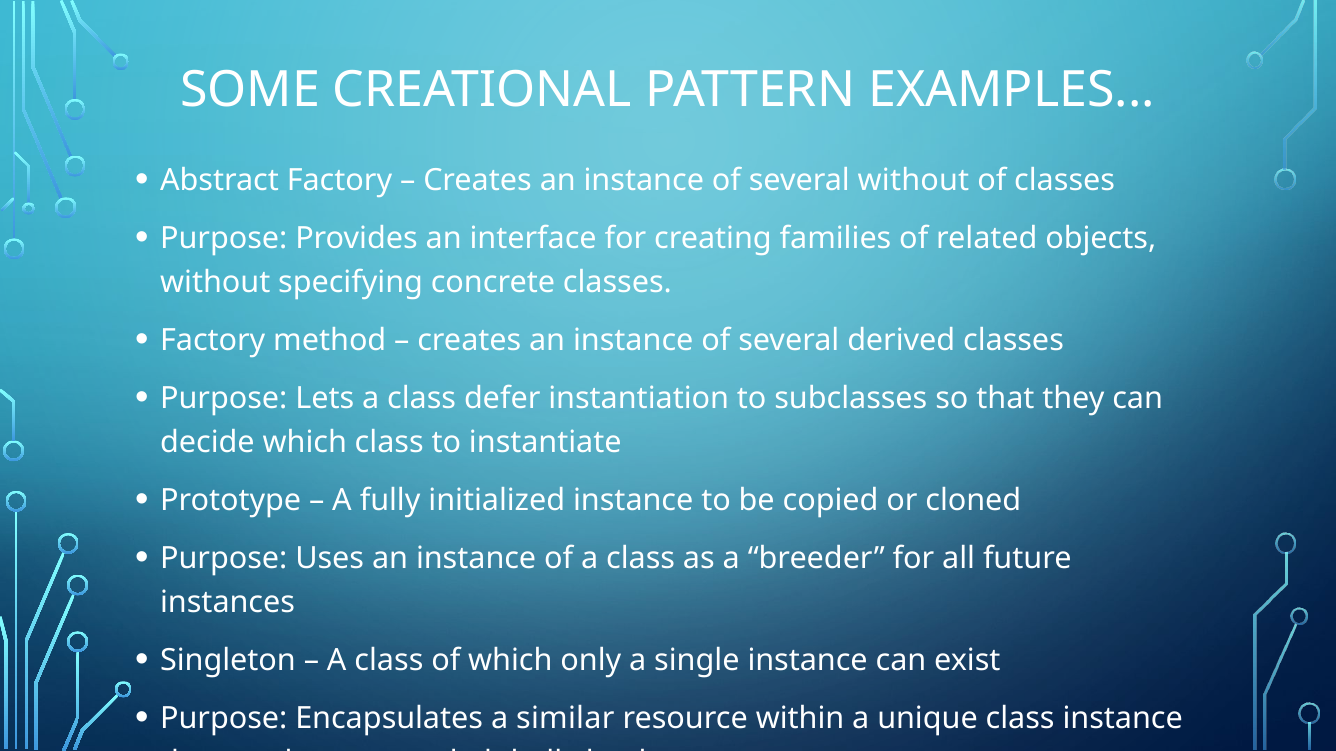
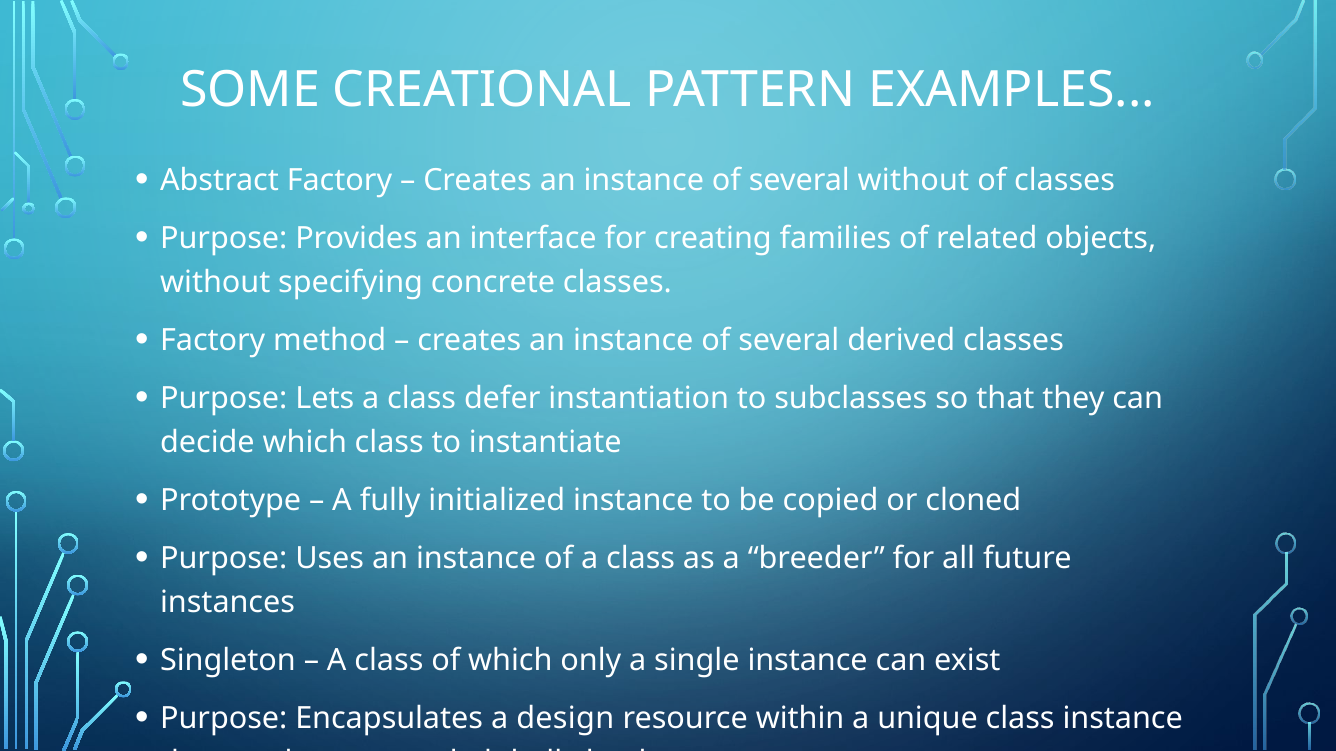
similar: similar -> design
